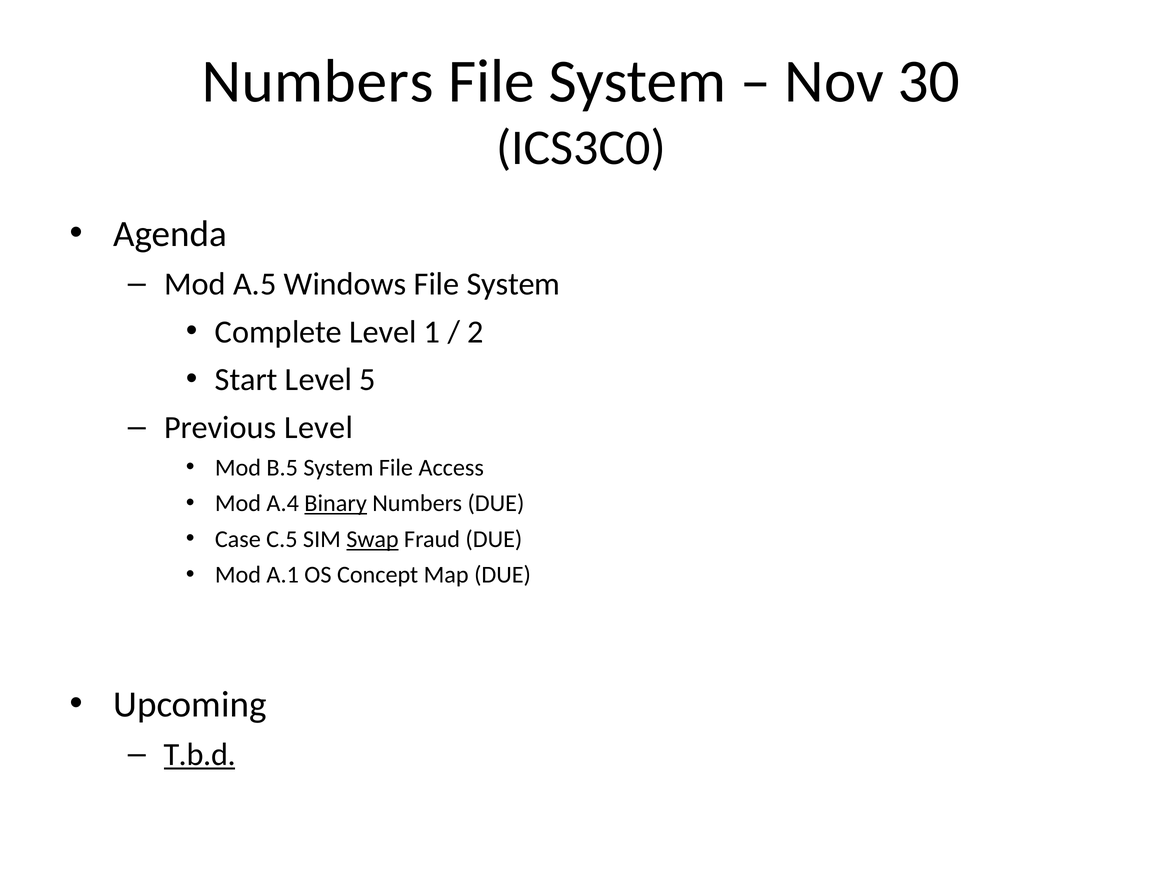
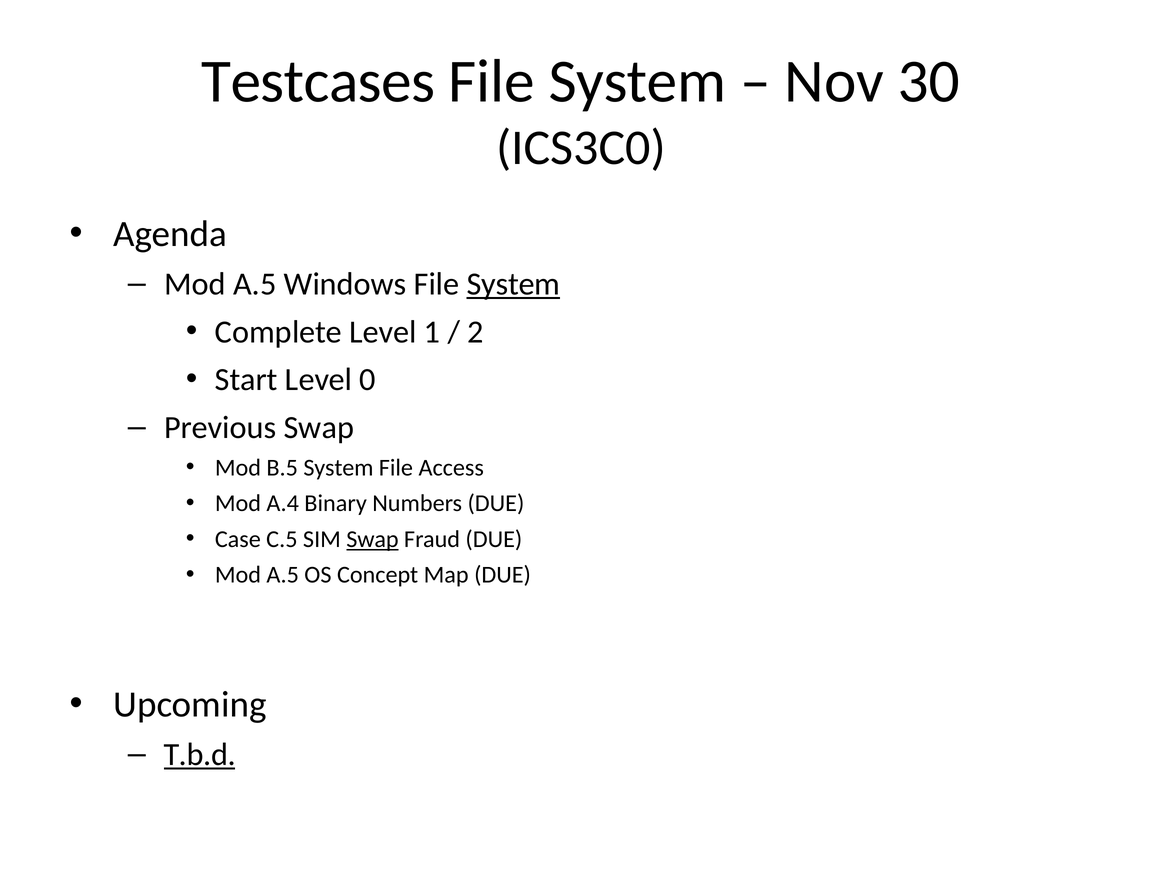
Numbers at (318, 82): Numbers -> Testcases
System at (513, 284) underline: none -> present
5: 5 -> 0
Previous Level: Level -> Swap
Binary underline: present -> none
A.1 at (283, 575): A.1 -> A.5
